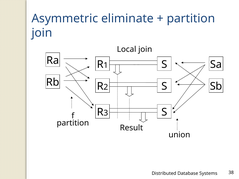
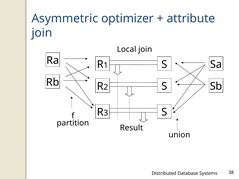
eliminate: eliminate -> optimizer
partition at (191, 19): partition -> attribute
